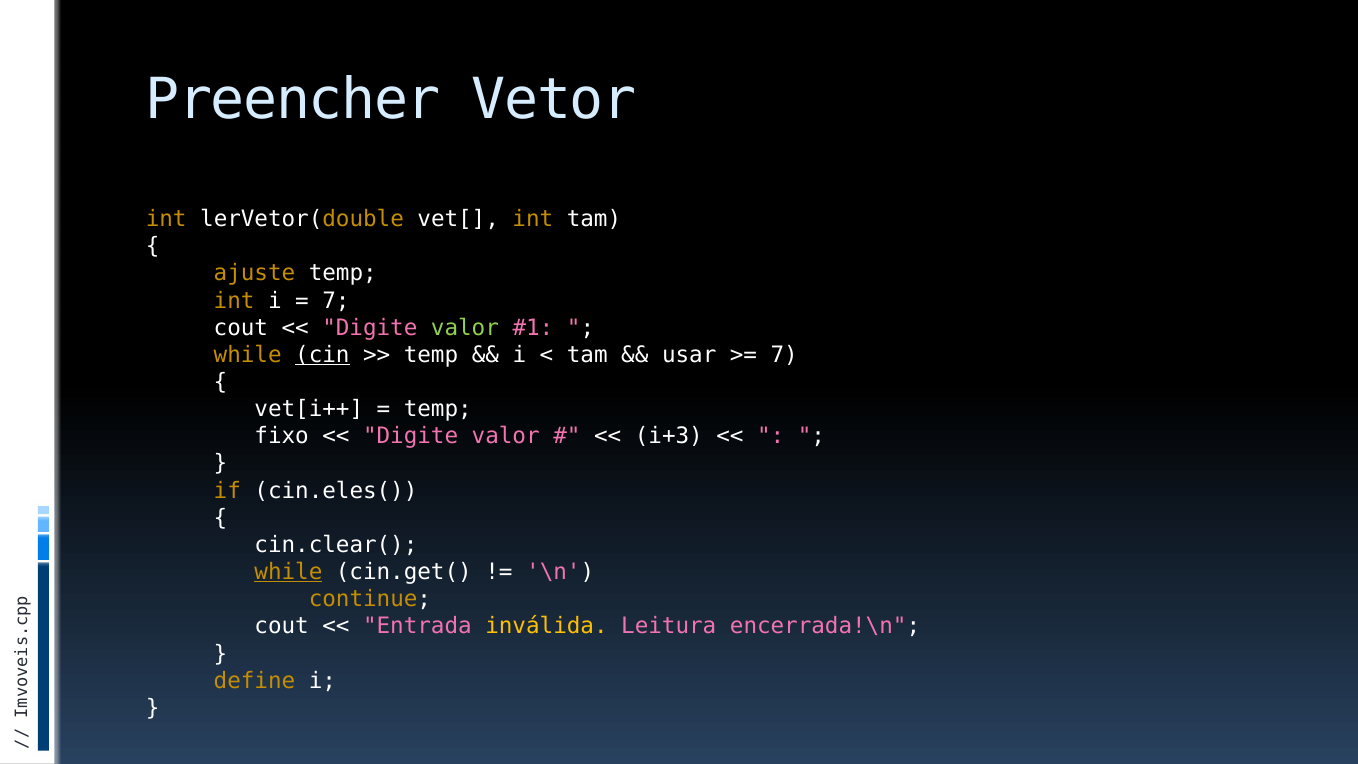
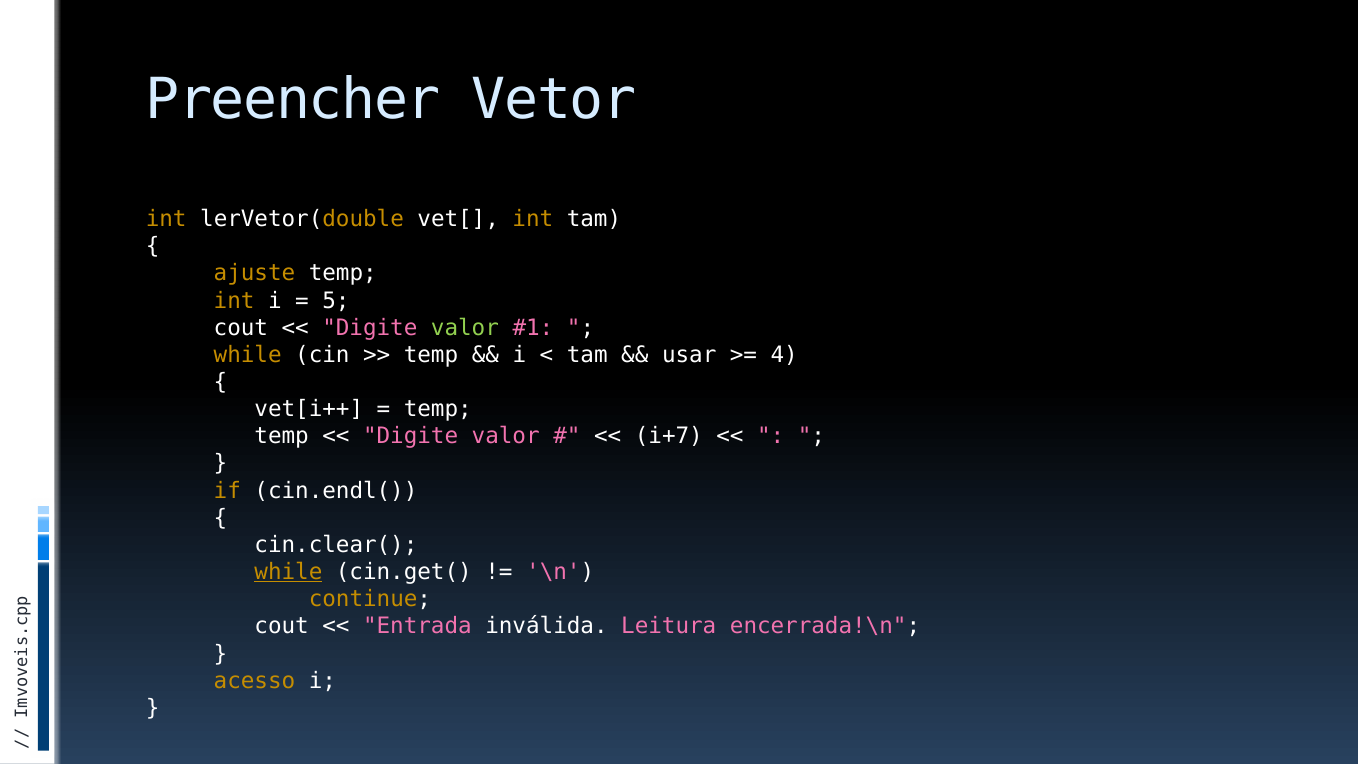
7 at (336, 301): 7 -> 5
cin underline: present -> none
7 at (784, 355): 7 -> 4
fixo at (282, 436): fixo -> temp
i+3: i+3 -> i+7
cin.eles(: cin.eles( -> cin.endl(
inválida colour: yellow -> white
define: define -> acesso
